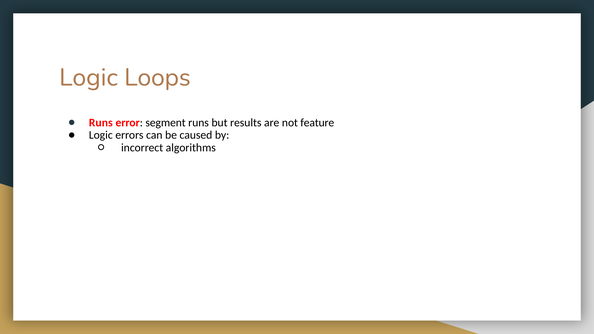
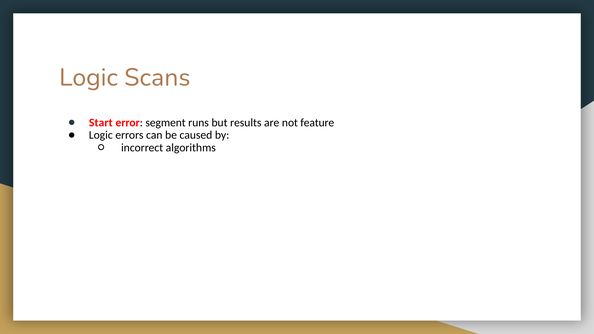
Loops: Loops -> Scans
Runs at (101, 123): Runs -> Start
